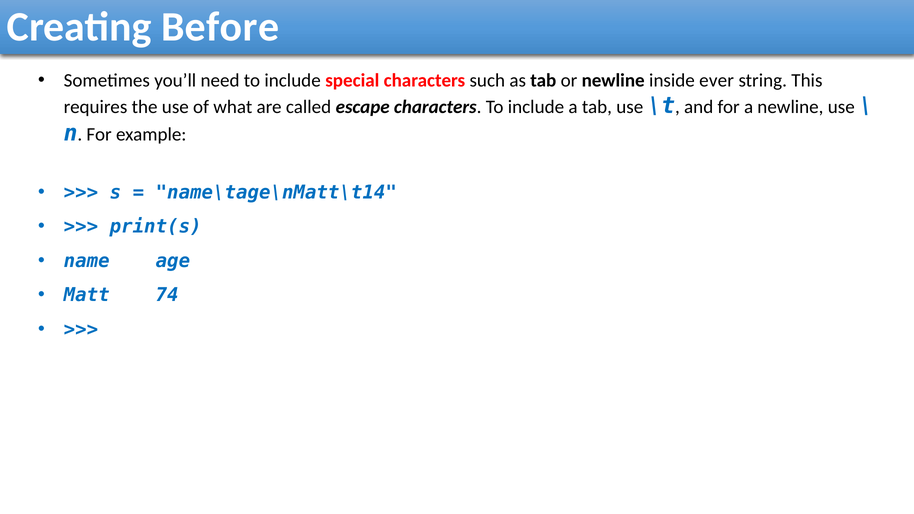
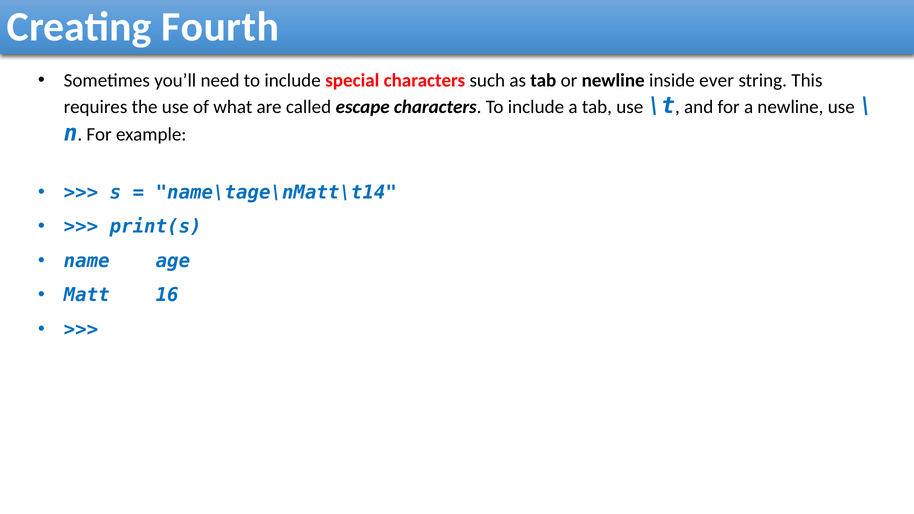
Before: Before -> Fourth
74: 74 -> 16
